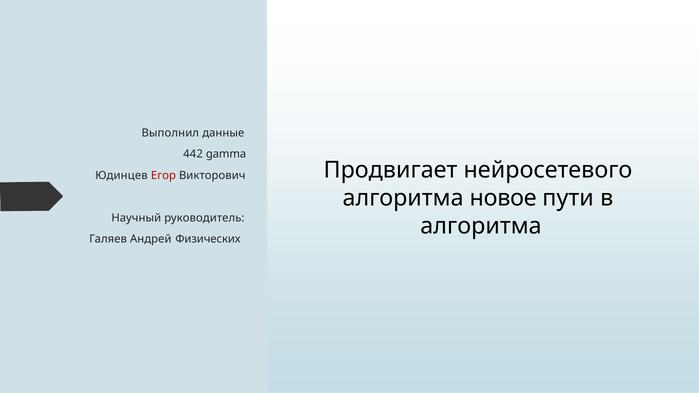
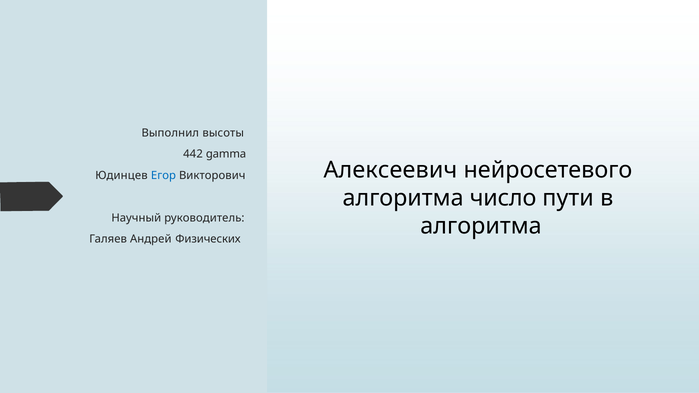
данные: данные -> высоты
Продвигает: Продвигает -> Алексеевич
Егор colour: red -> blue
новое: новое -> число
